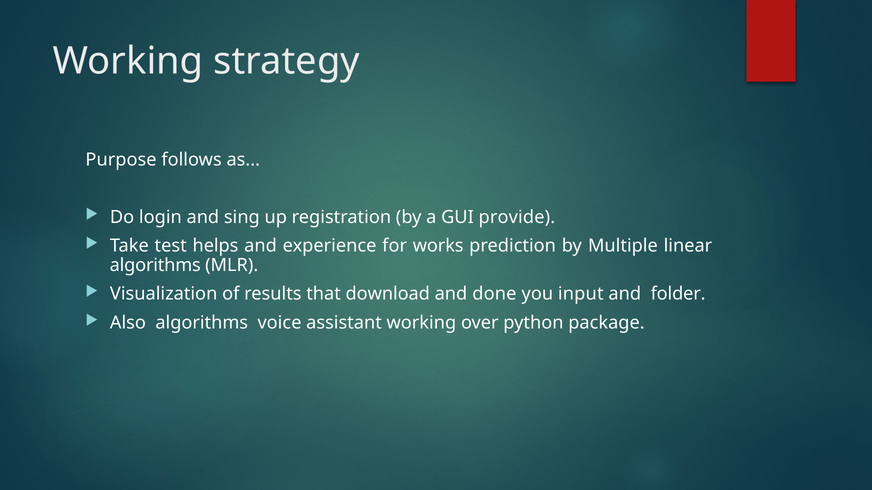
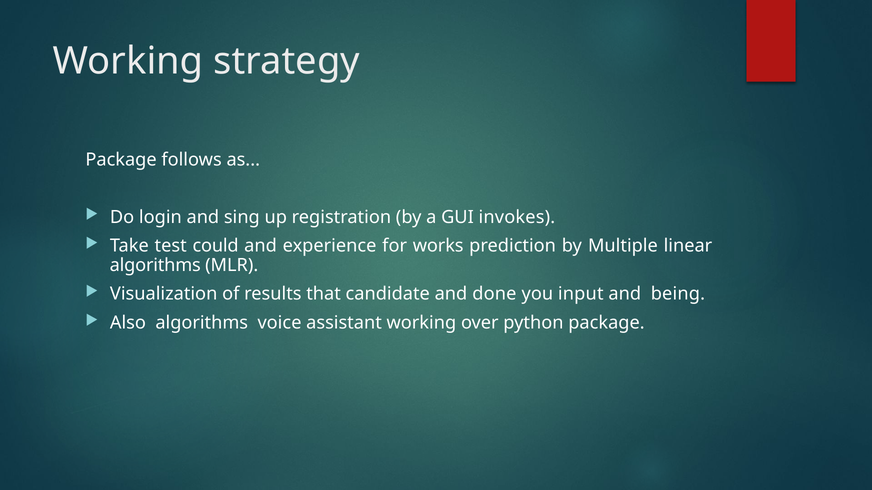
Purpose at (121, 160): Purpose -> Package
provide: provide -> invokes
helps: helps -> could
download: download -> candidate
folder: folder -> being
